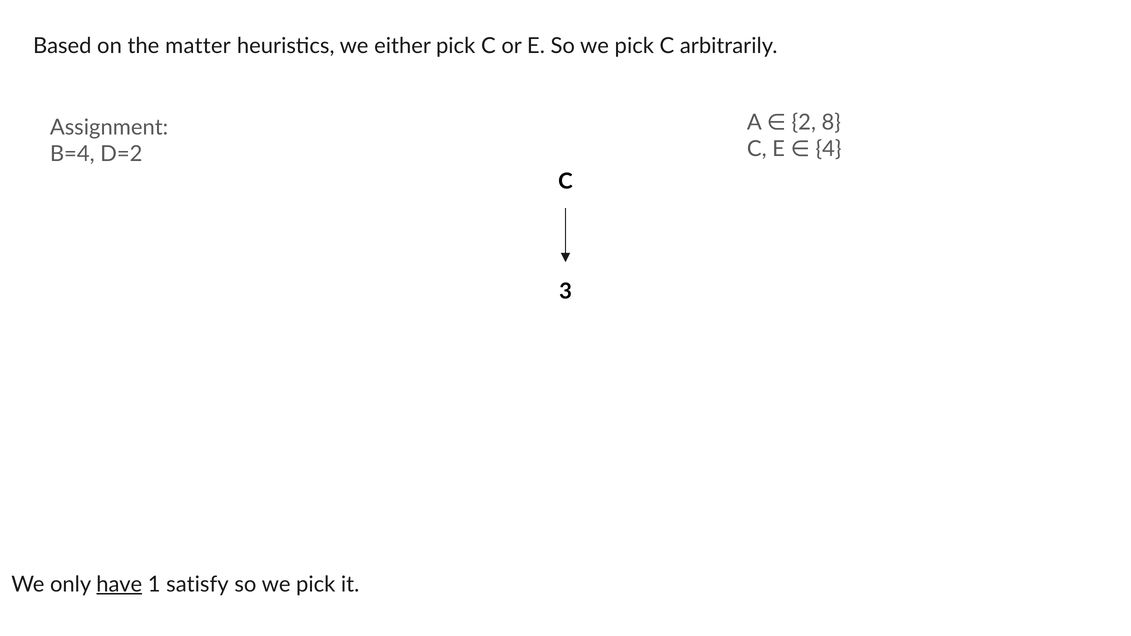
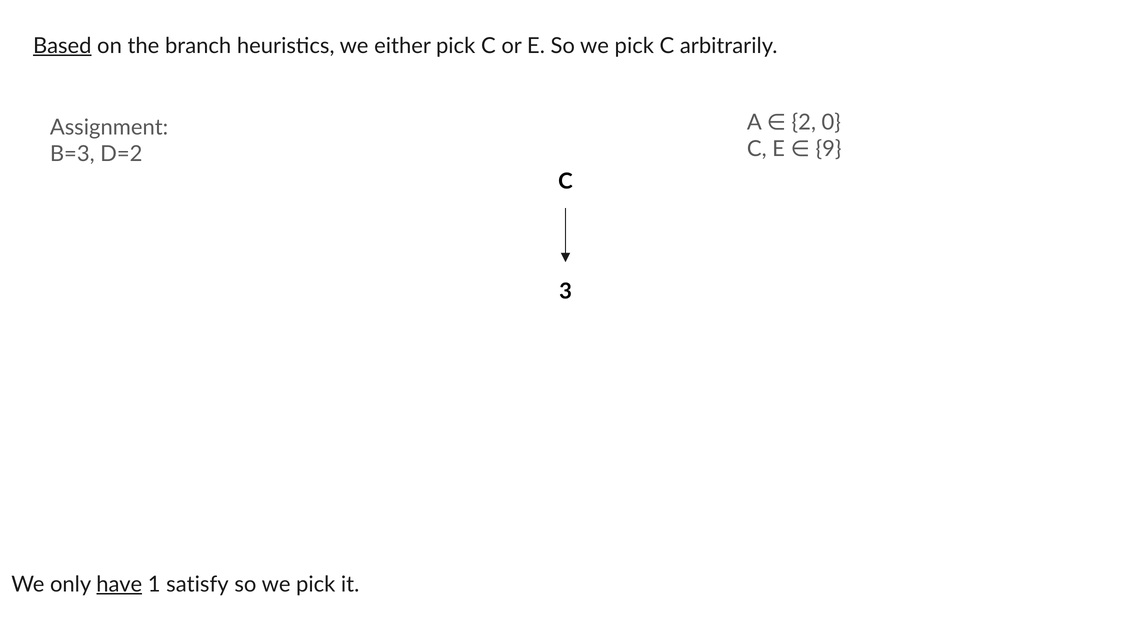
Based underline: none -> present
matter: matter -> branch
8: 8 -> 0
4: 4 -> 9
B=4: B=4 -> B=3
